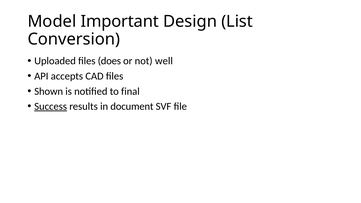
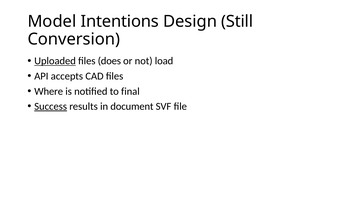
Important: Important -> Intentions
List: List -> Still
Uploaded underline: none -> present
well: well -> load
Shown: Shown -> Where
